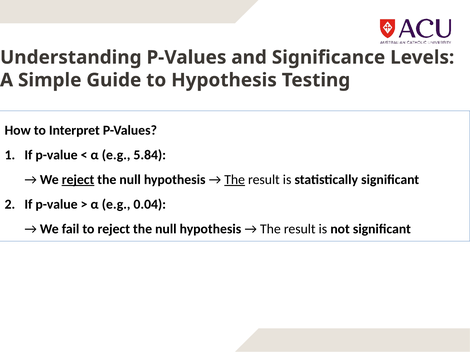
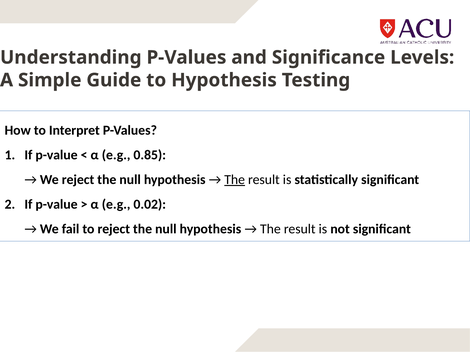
5.84: 5.84 -> 0.85
reject at (78, 180) underline: present -> none
0.04: 0.04 -> 0.02
